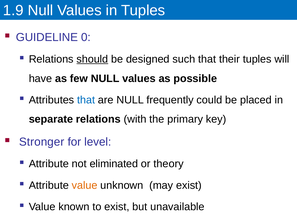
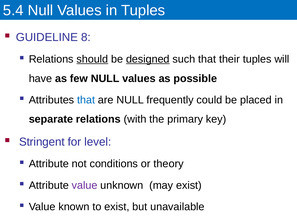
1.9: 1.9 -> 5.4
0: 0 -> 8
designed underline: none -> present
Stronger: Stronger -> Stringent
eliminated: eliminated -> conditions
value at (85, 185) colour: orange -> purple
